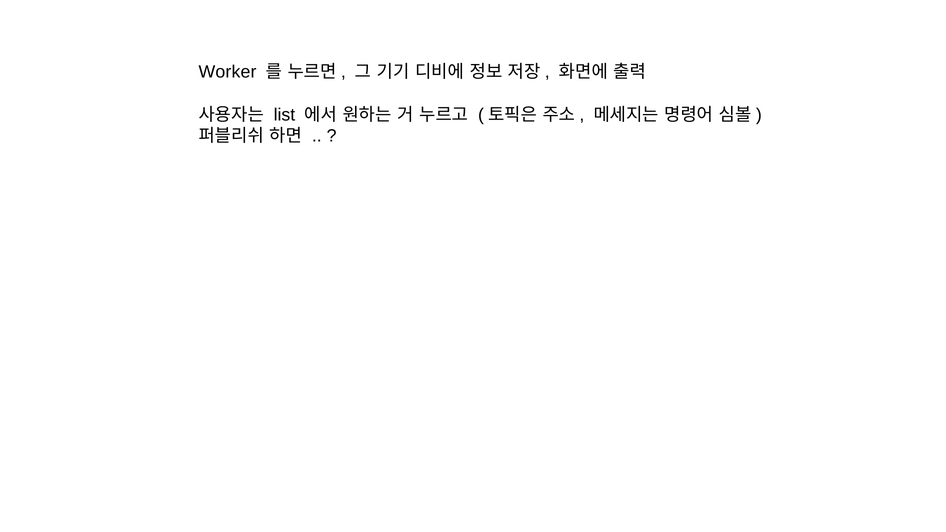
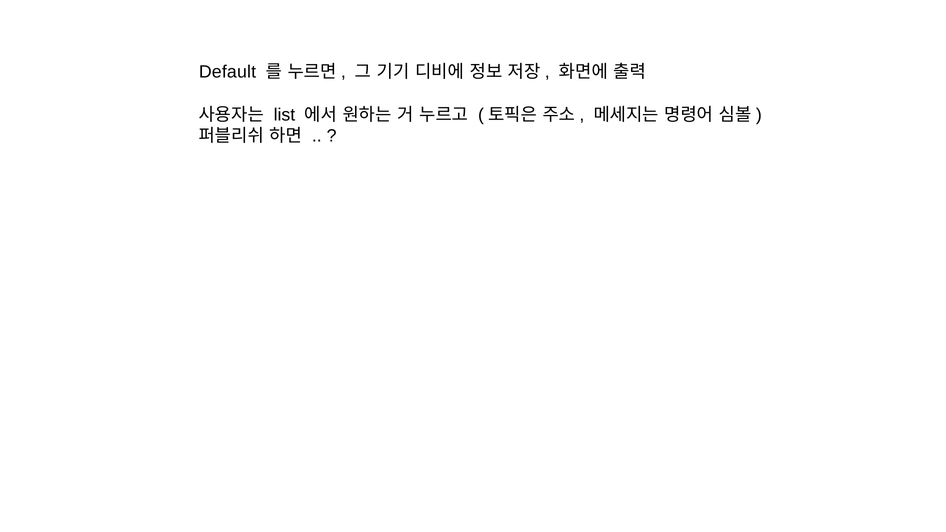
Worker: Worker -> Default
